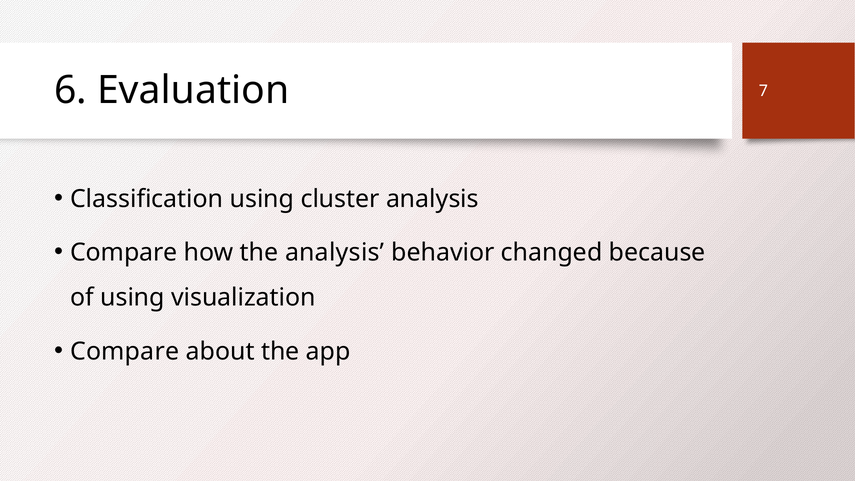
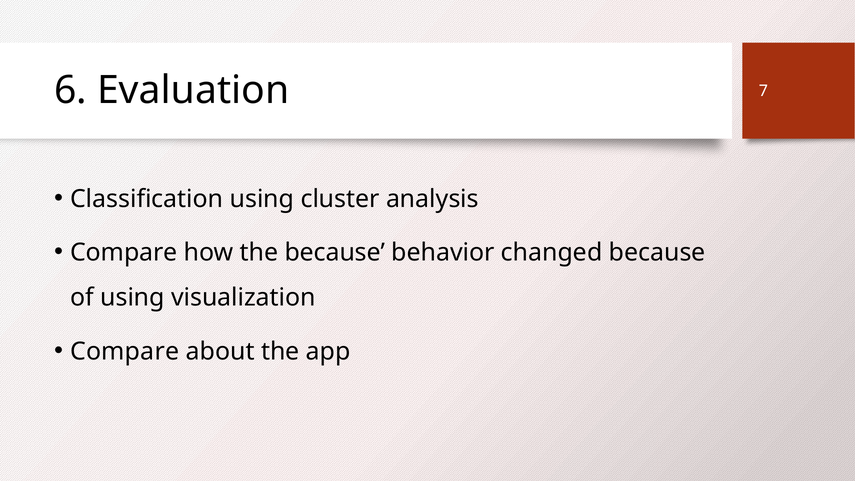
the analysis: analysis -> because
